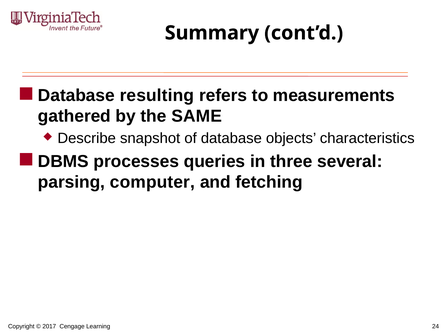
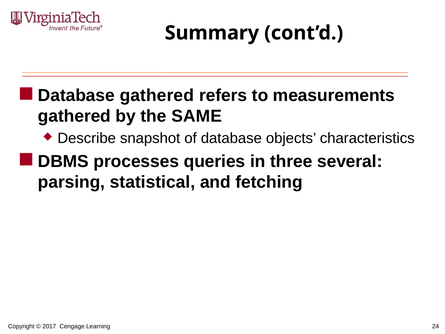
Database resulting: resulting -> gathered
computer: computer -> statistical
